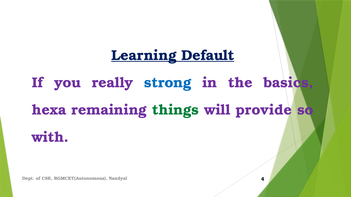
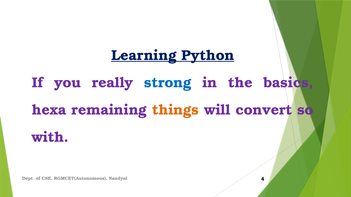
Default: Default -> Python
things colour: green -> orange
provide: provide -> convert
